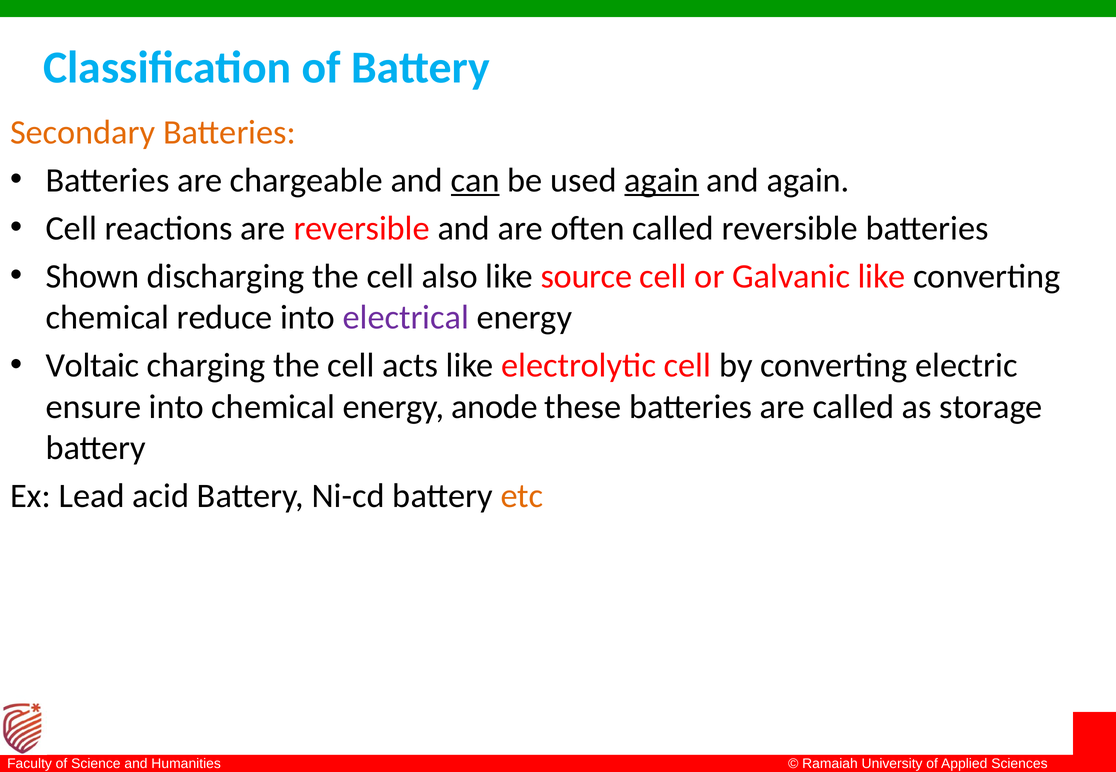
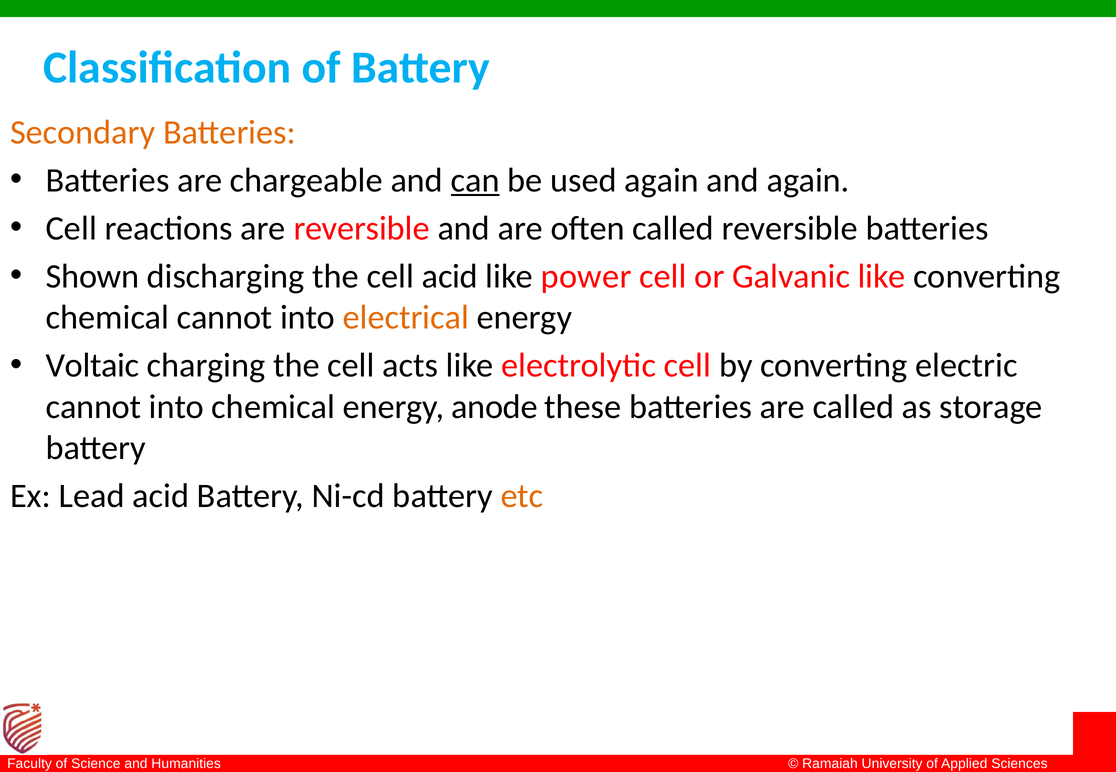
again at (662, 180) underline: present -> none
cell also: also -> acid
source: source -> power
chemical reduce: reduce -> cannot
electrical colour: purple -> orange
ensure at (93, 407): ensure -> cannot
